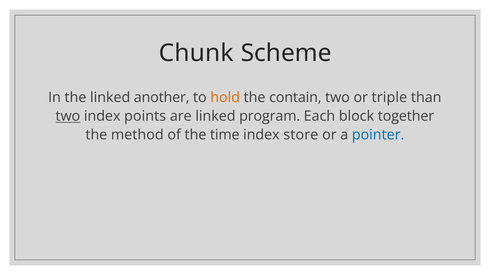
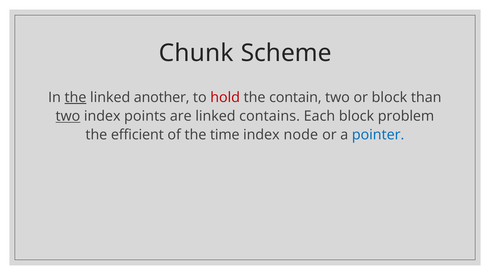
the at (75, 98) underline: none -> present
hold colour: orange -> red
or triple: triple -> block
program: program -> contains
together: together -> problem
method: method -> efficient
store: store -> node
